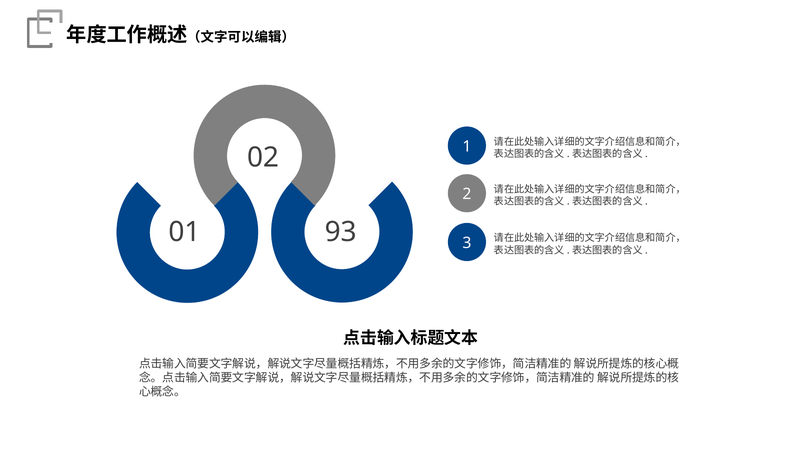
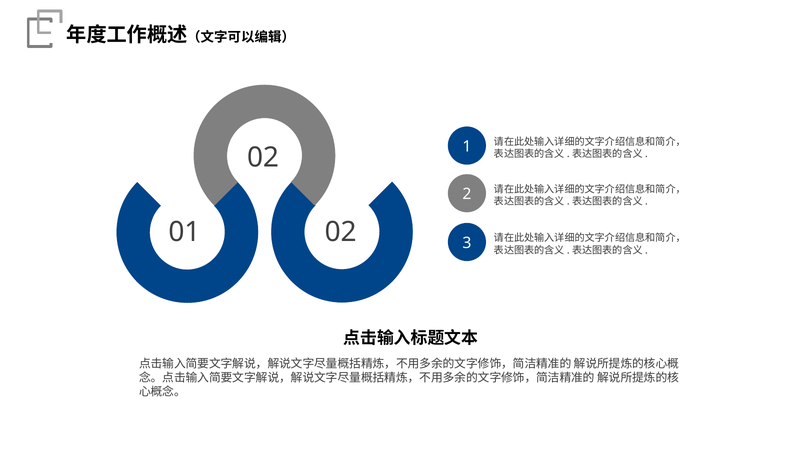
01 93: 93 -> 02
